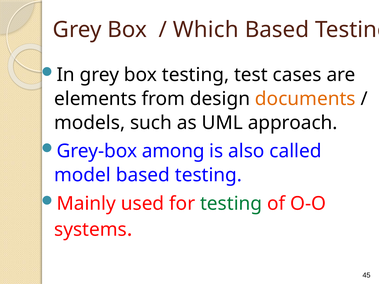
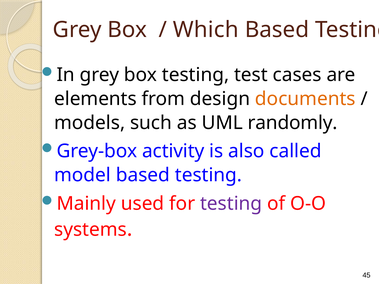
approach: approach -> randomly
among: among -> activity
testing at (231, 204) colour: green -> purple
